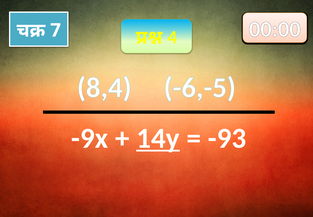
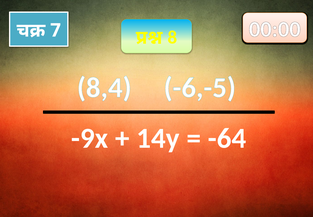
4: 4 -> 8
14y underline: present -> none
-93: -93 -> -64
